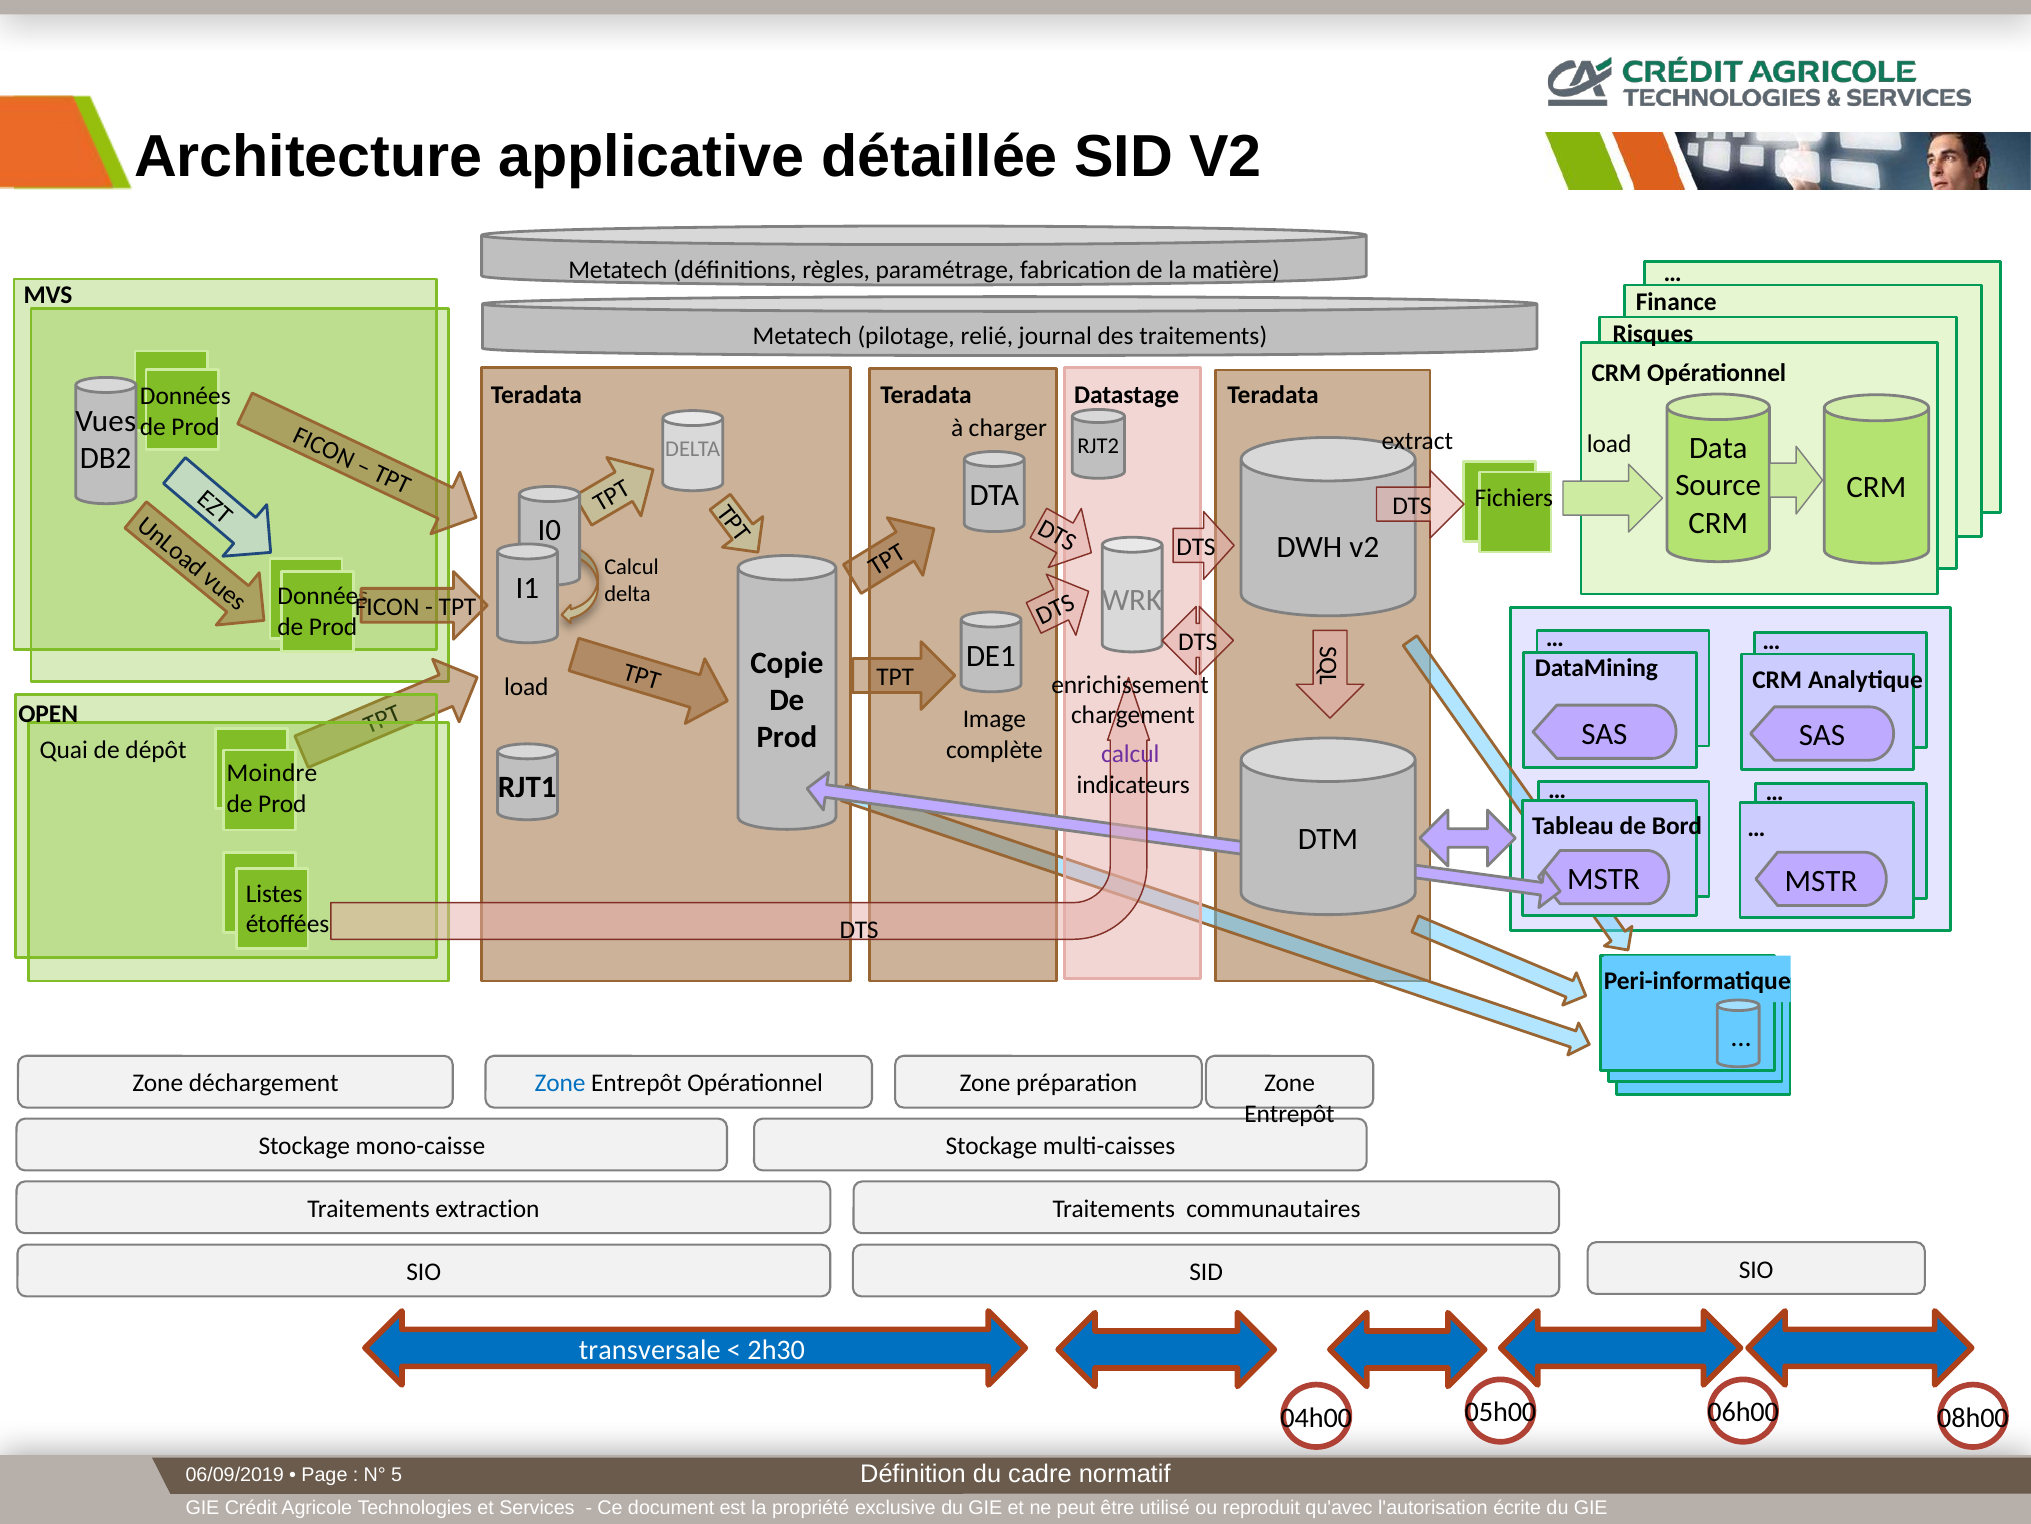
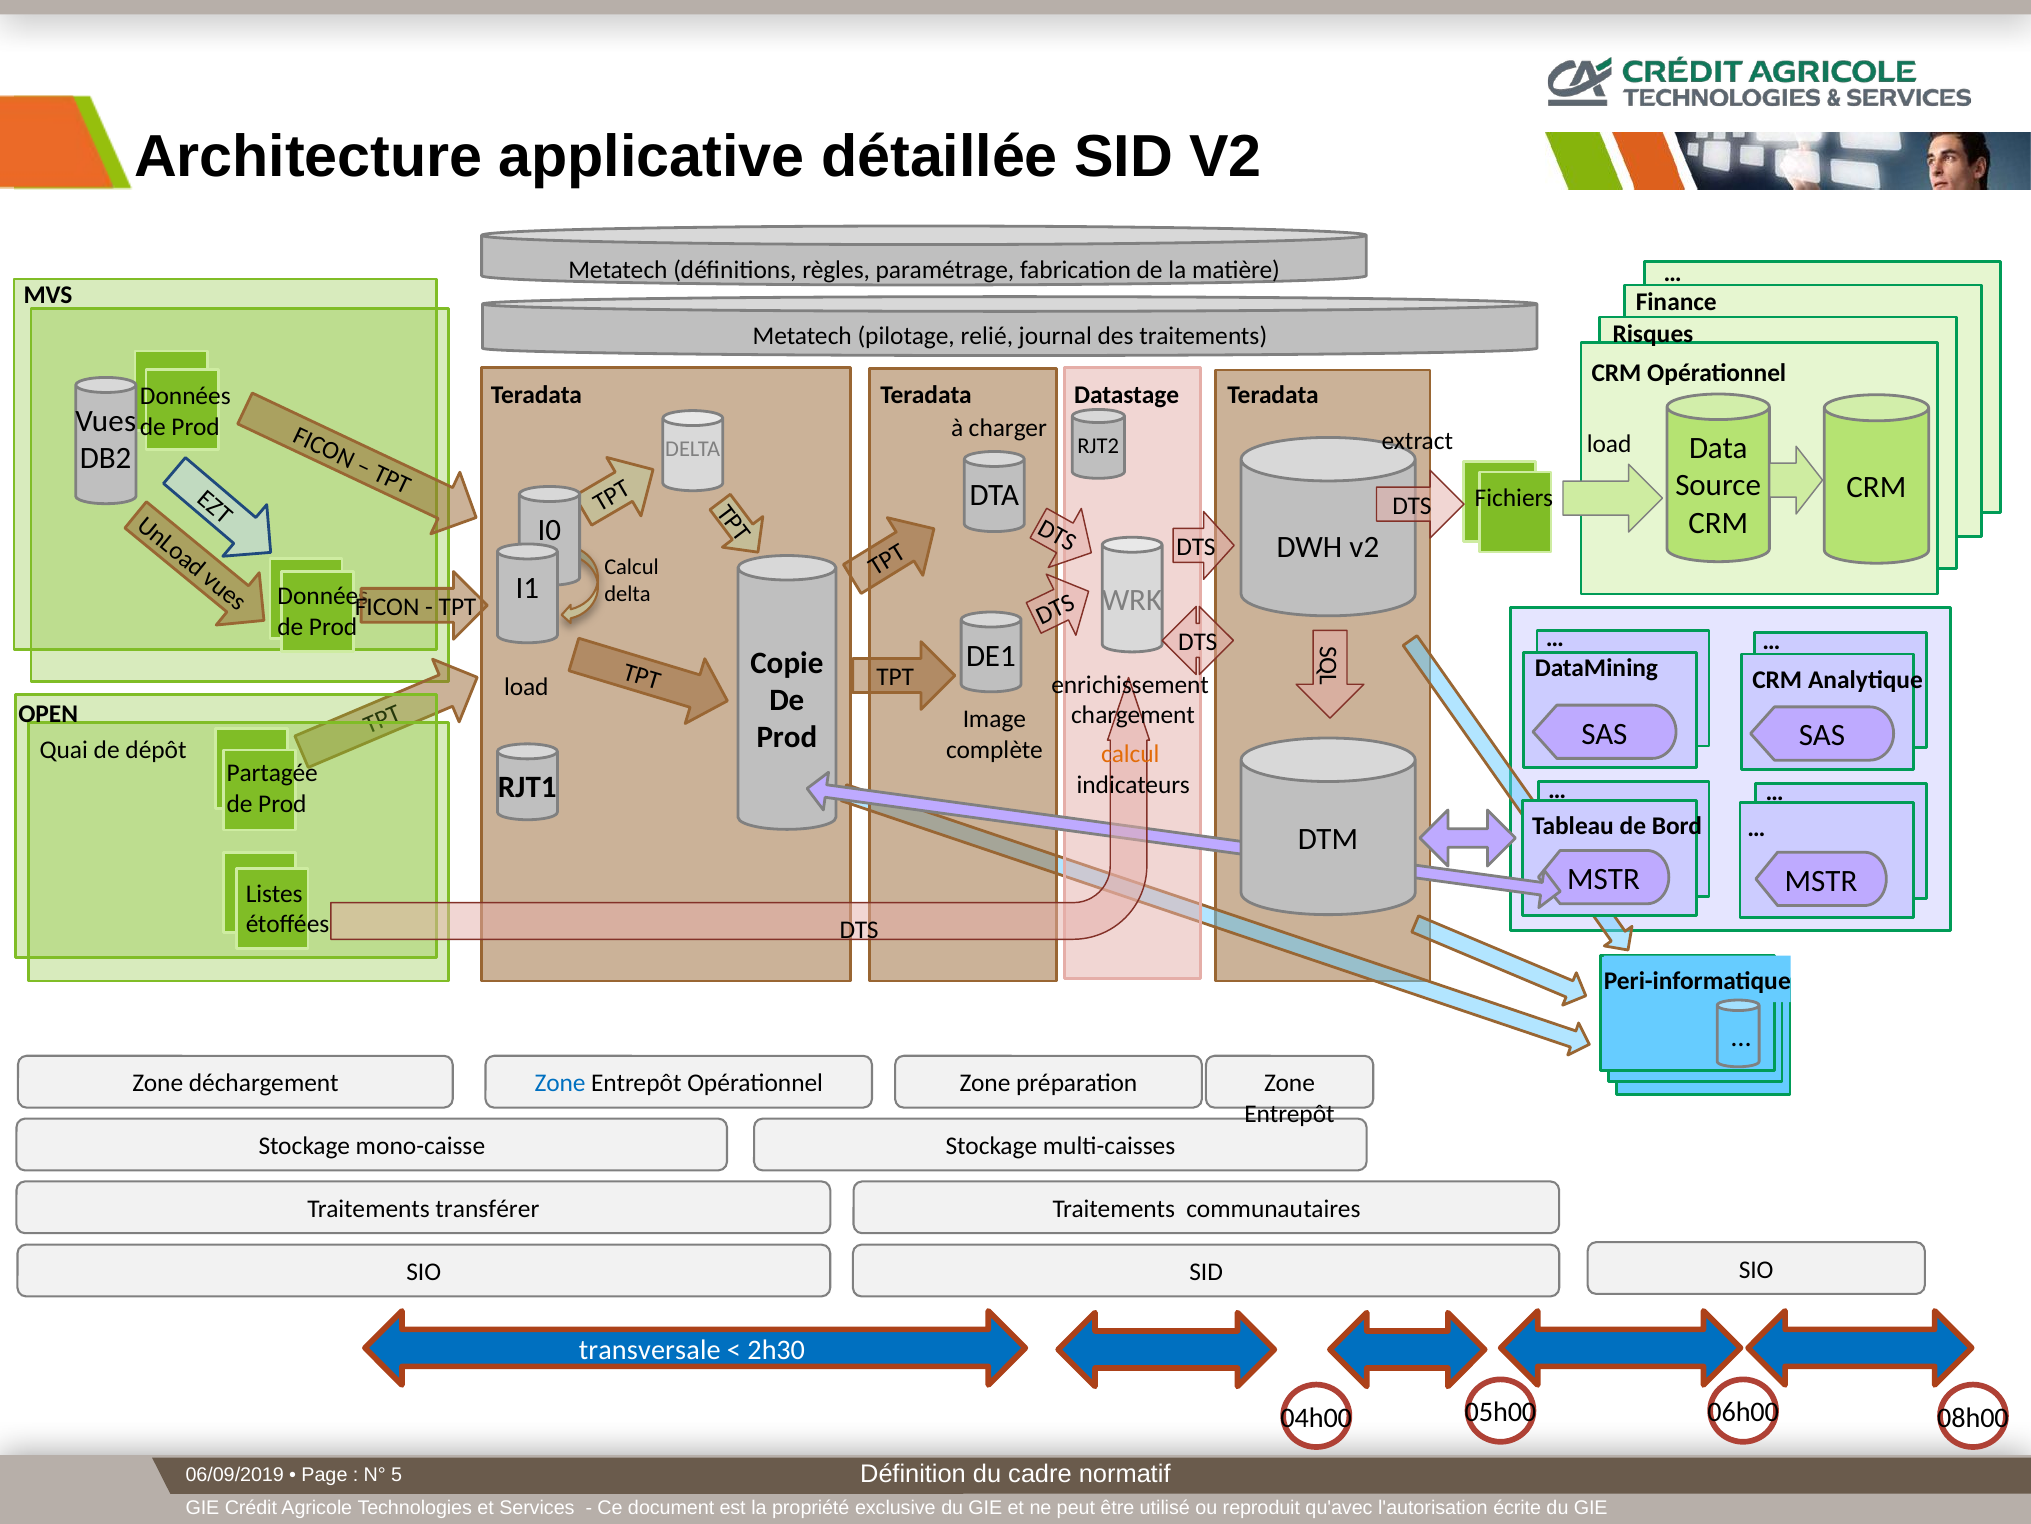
calcul at (1130, 754) colour: purple -> orange
Moindre: Moindre -> Partagée
extraction: extraction -> transférer
